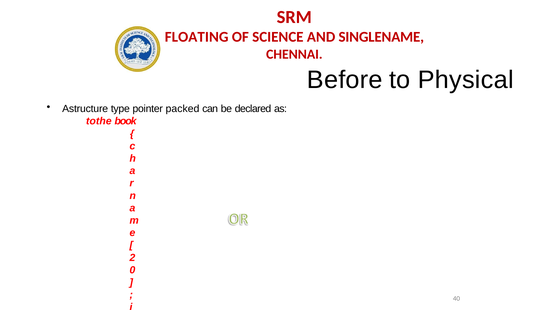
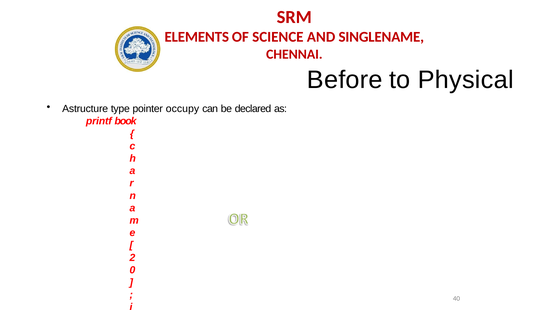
FLOATING: FLOATING -> ELEMENTS
packed: packed -> occupy
tothe: tothe -> printf
